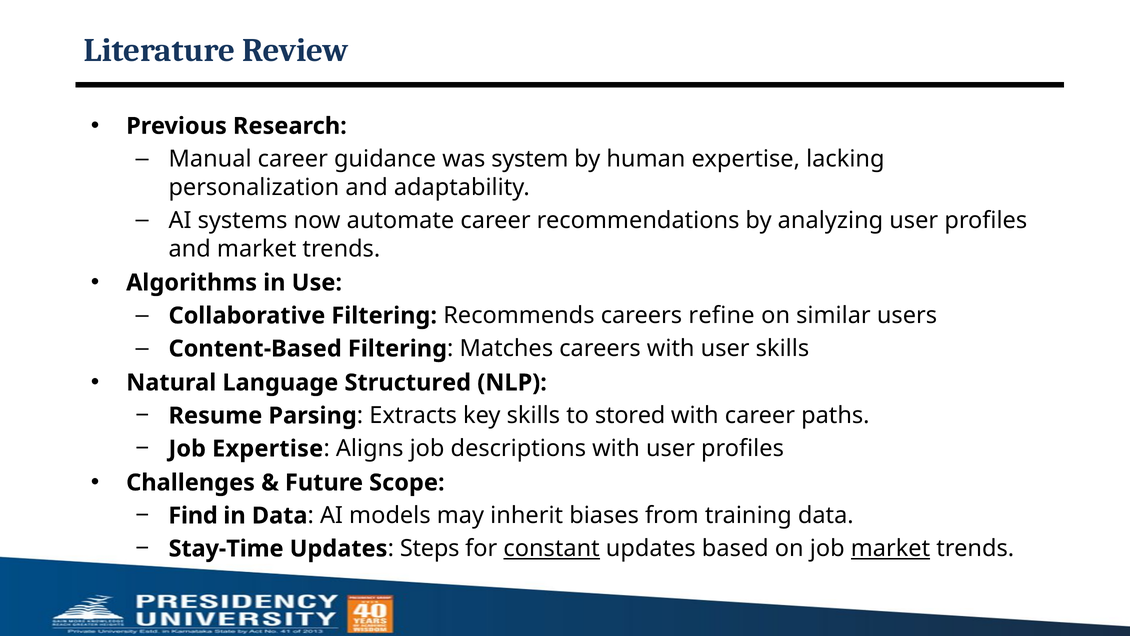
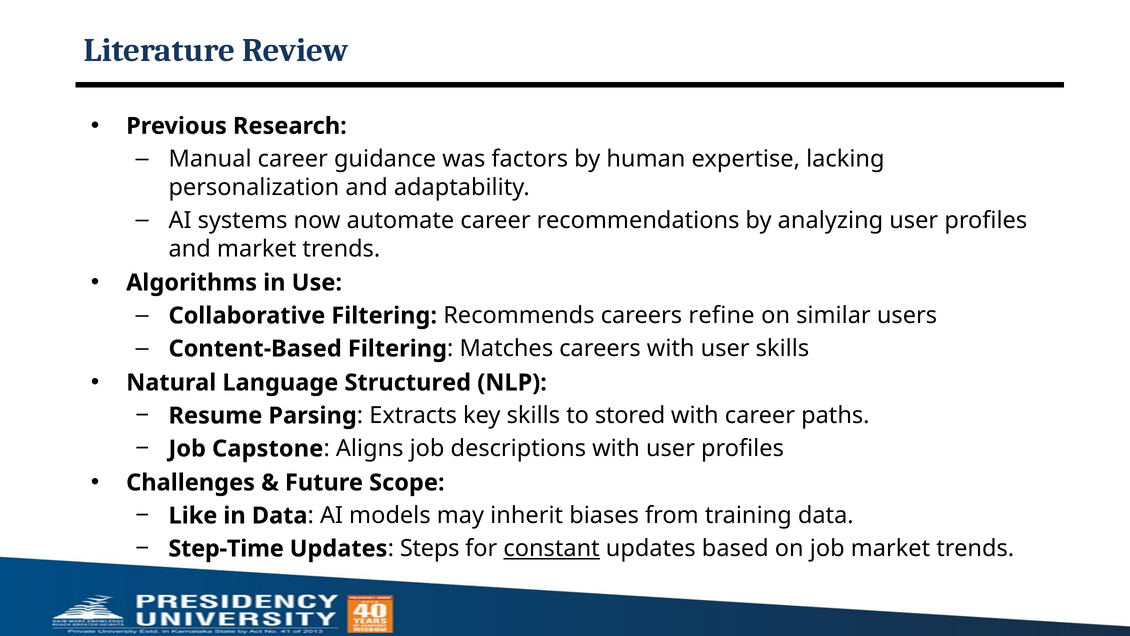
system: system -> factors
Job Expertise: Expertise -> Capstone
Find: Find -> Like
Stay-Time: Stay-Time -> Step-Time
market at (890, 548) underline: present -> none
